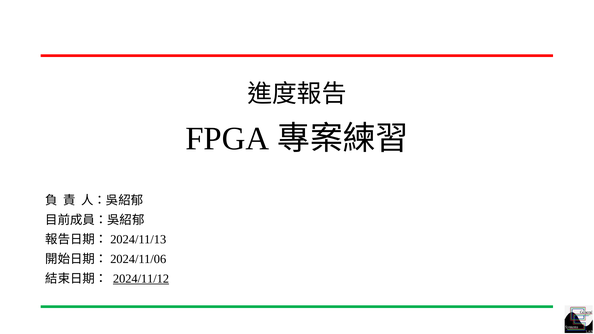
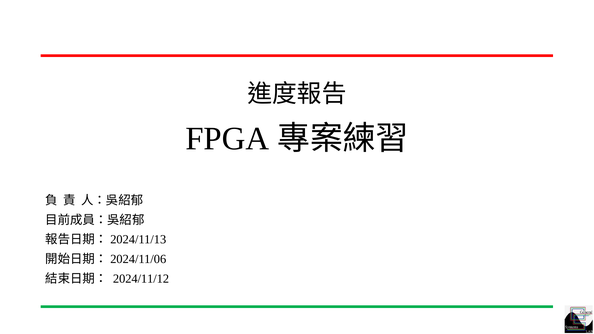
2024/11/12 underline: present -> none
